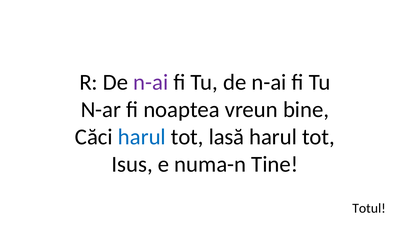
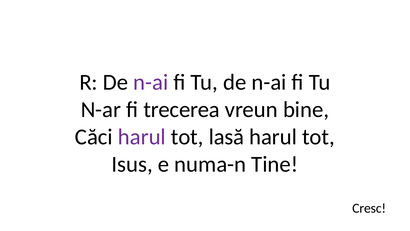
noaptea: noaptea -> trecerea
harul at (142, 137) colour: blue -> purple
Totul: Totul -> Cresc
